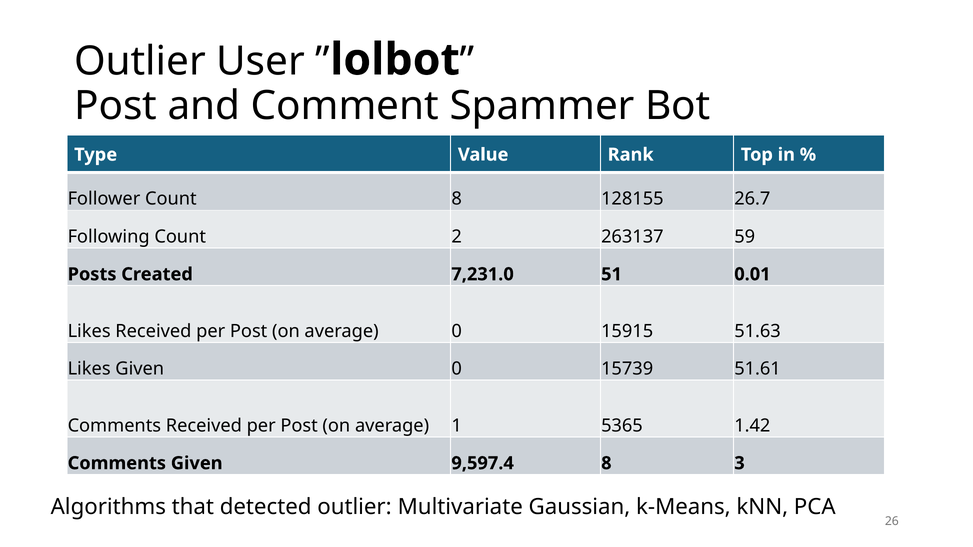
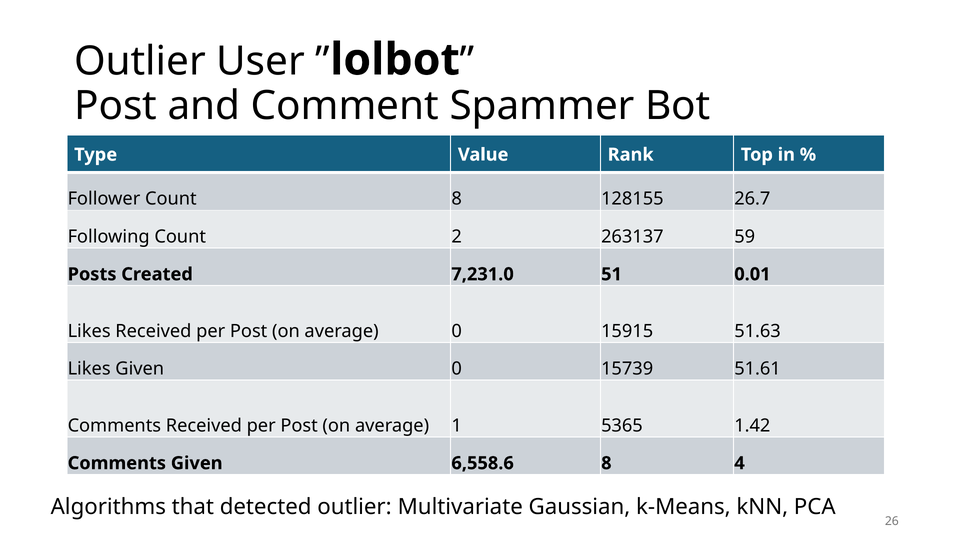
9,597.4: 9,597.4 -> 6,558.6
3: 3 -> 4
